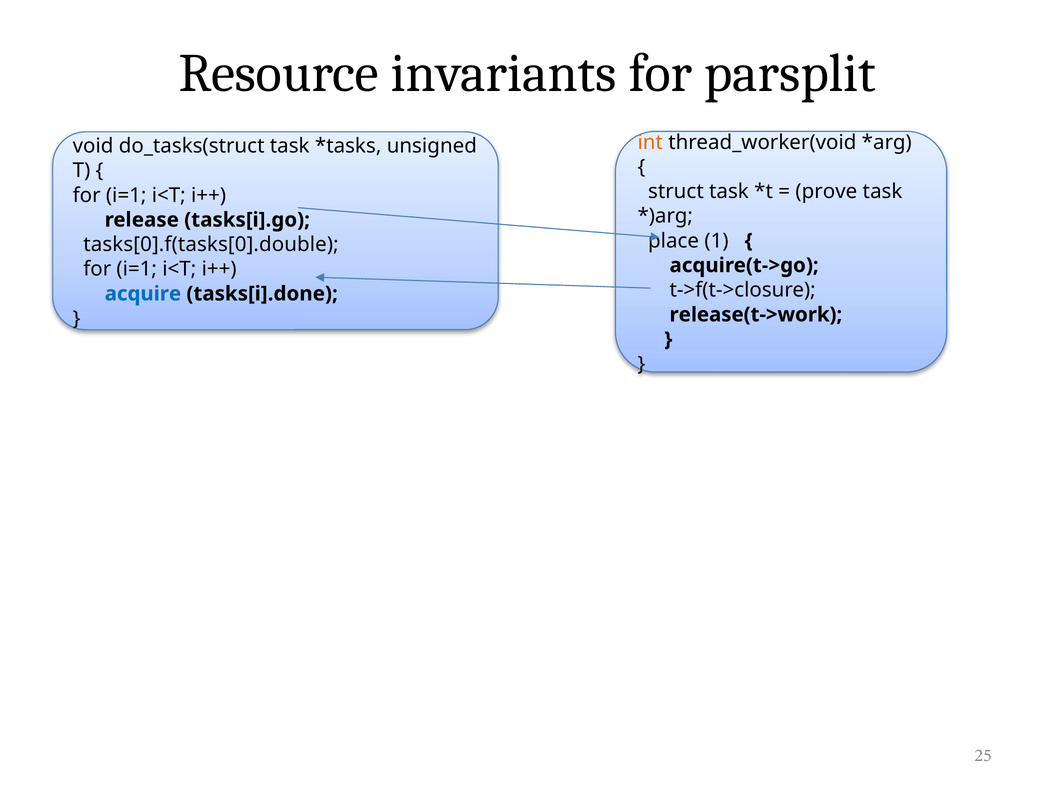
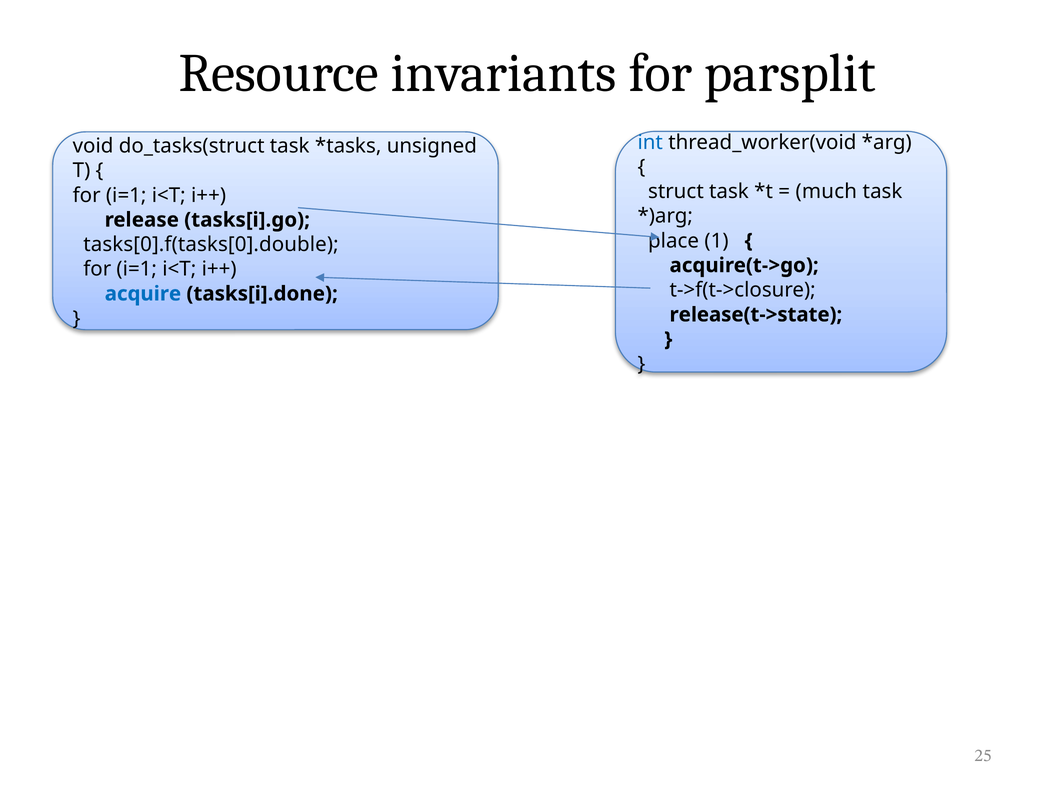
int colour: orange -> blue
prove: prove -> much
release(t->work: release(t->work -> release(t->state
